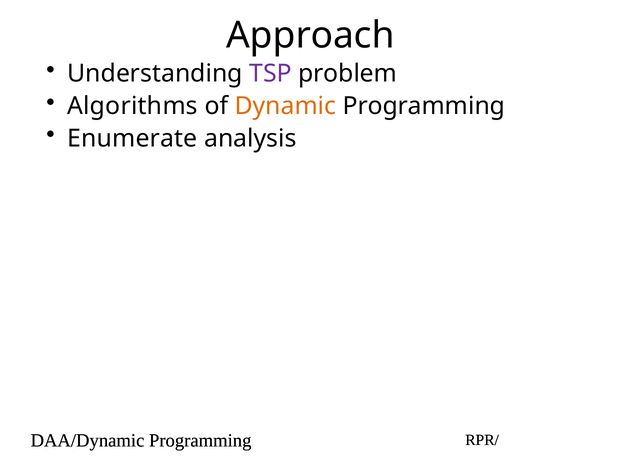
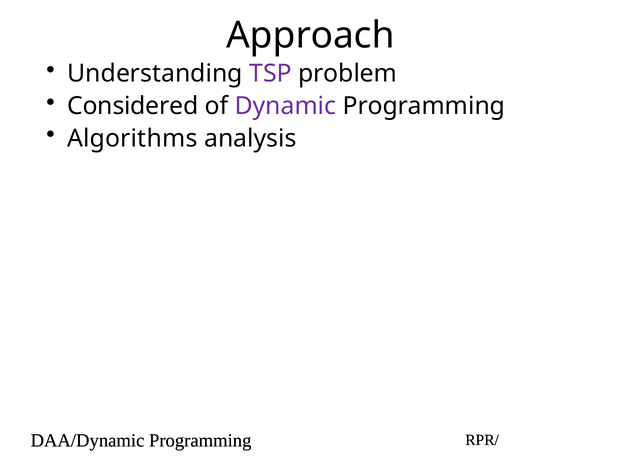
Algorithms: Algorithms -> Considered
Dynamic colour: orange -> purple
Enumerate: Enumerate -> Algorithms
